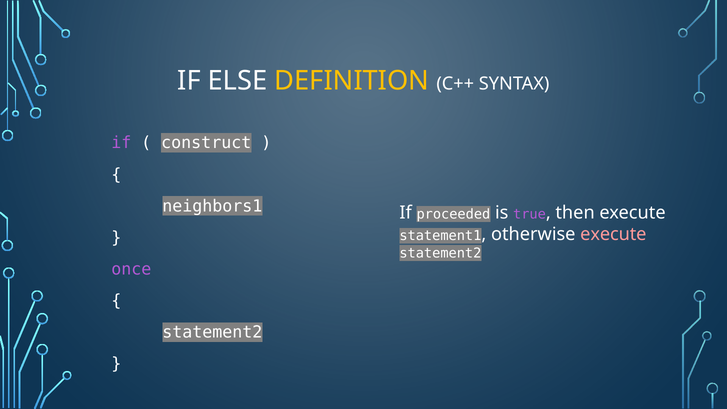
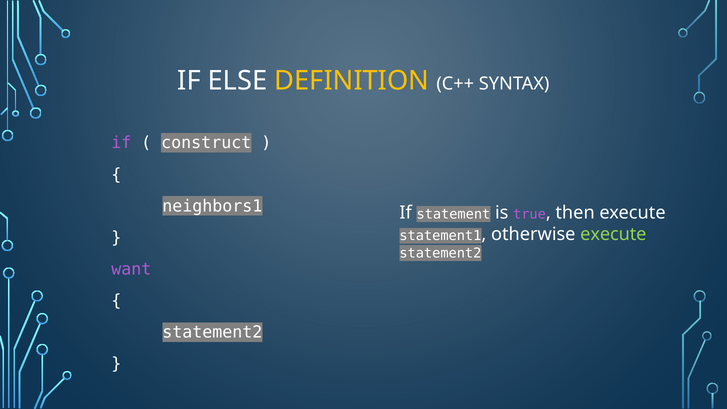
proceeded: proceeded -> statement
execute at (613, 234) colour: pink -> light green
once: once -> want
